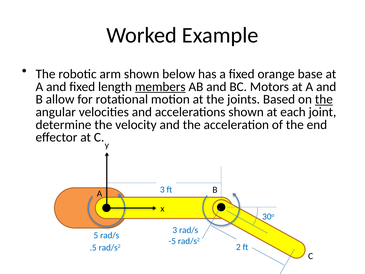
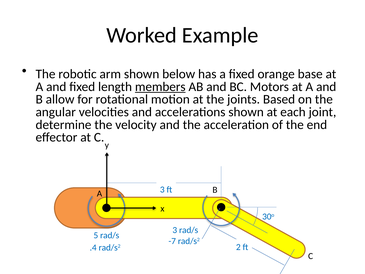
the at (324, 99) underline: present -> none
-5: -5 -> -7
.5: .5 -> .4
